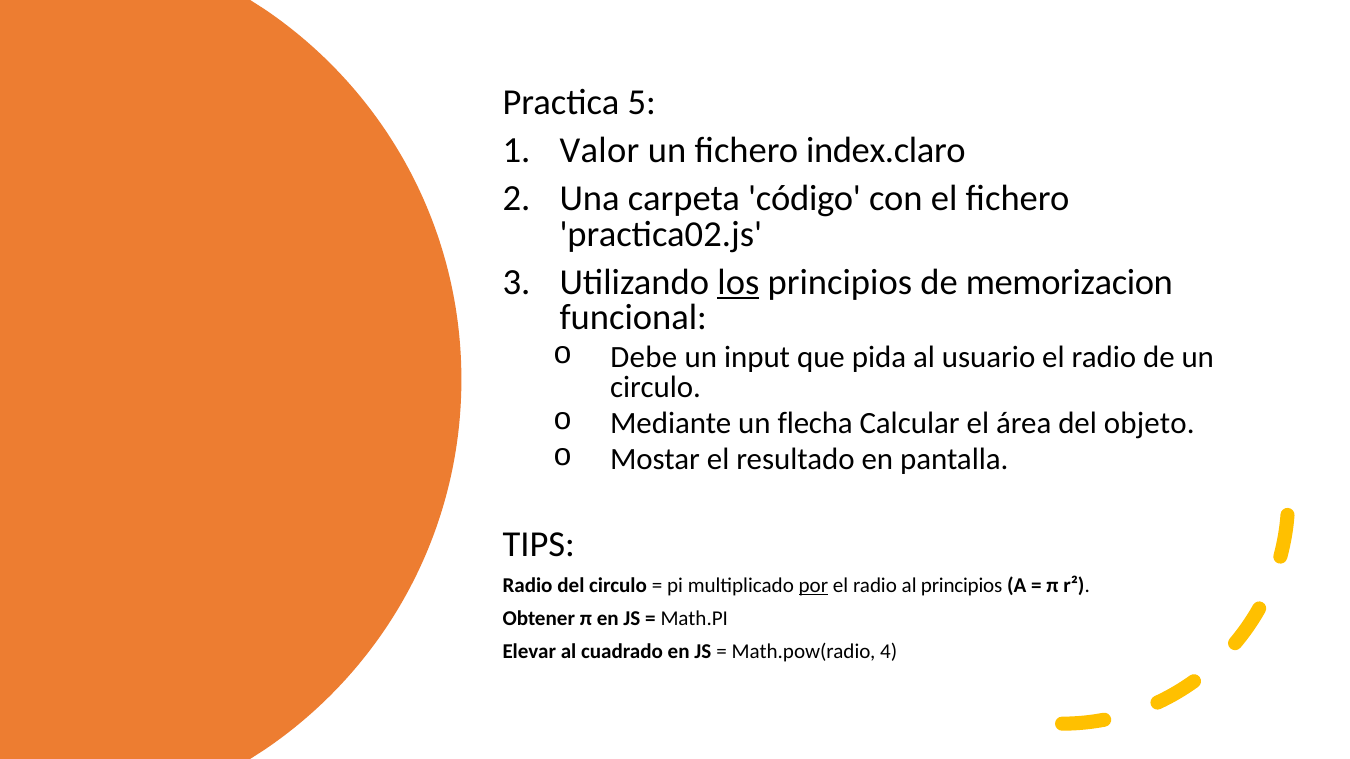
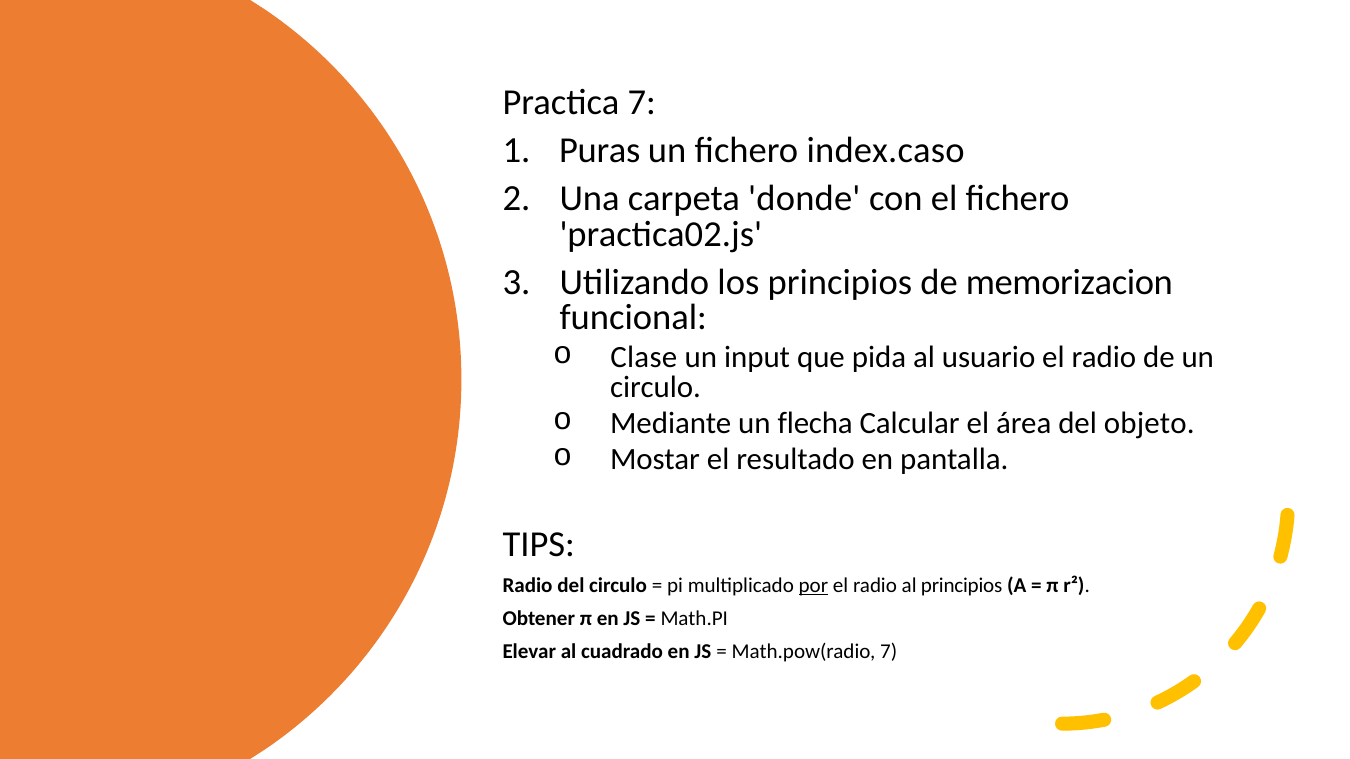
Practica 5: 5 -> 7
Valor: Valor -> Puras
index.claro: index.claro -> index.caso
código: código -> donde
los underline: present -> none
Debe: Debe -> Clase
Math.pow(radio 4: 4 -> 7
